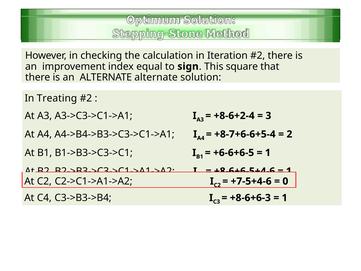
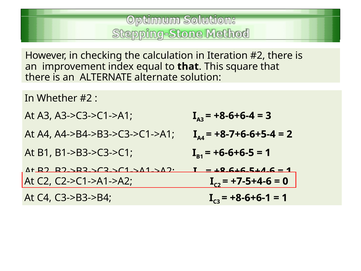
to sign: sign -> that
Treating: Treating -> Whether
+8-6+2-4: +8-6+2-4 -> +8-6+6-4
+8-6+6-3: +8-6+6-3 -> +8-6+6-1
